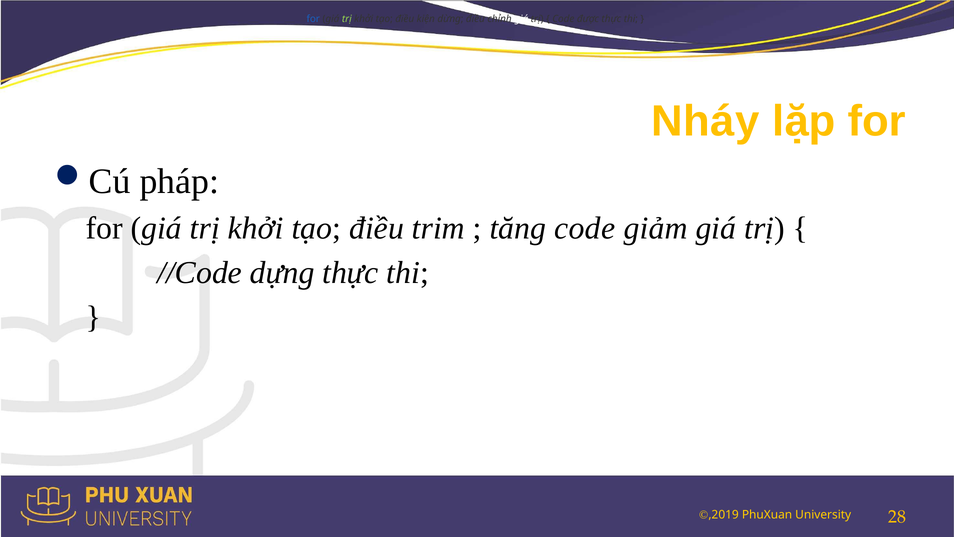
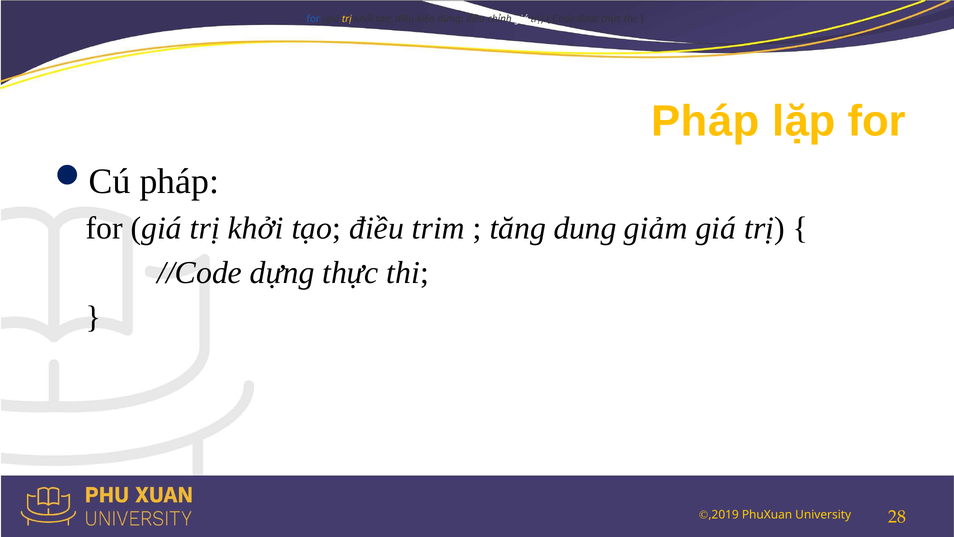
trị at (347, 19) colour: light green -> yellow
Nháy at (705, 121): Nháy -> Pháp
tăng code: code -> dung
